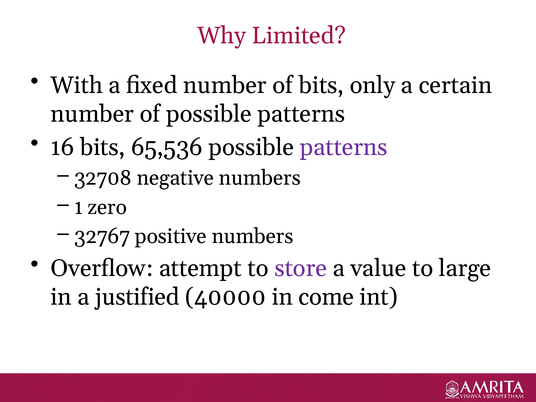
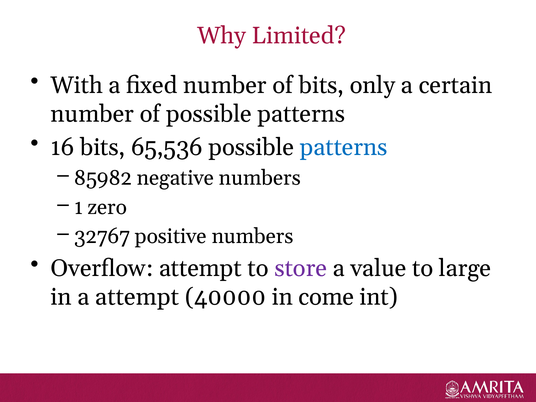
patterns at (344, 147) colour: purple -> blue
32708: 32708 -> 85982
a justified: justified -> attempt
